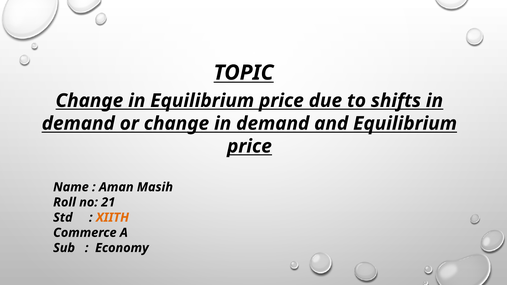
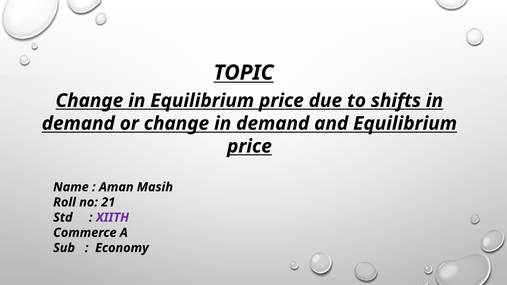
XIITH colour: orange -> purple
